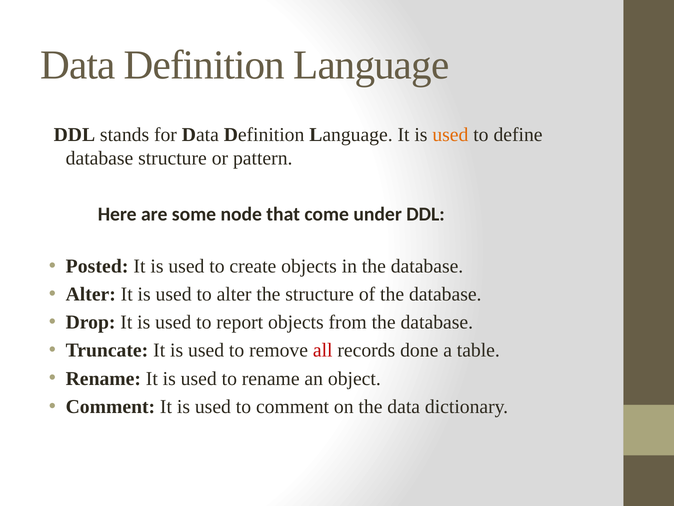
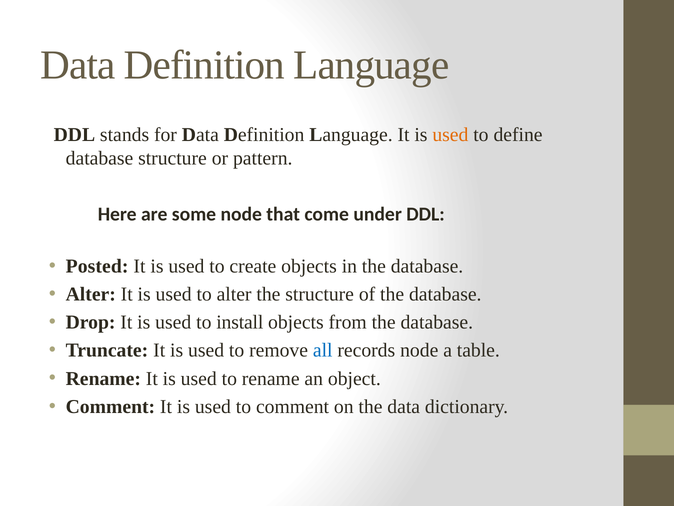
report: report -> install
all colour: red -> blue
records done: done -> node
